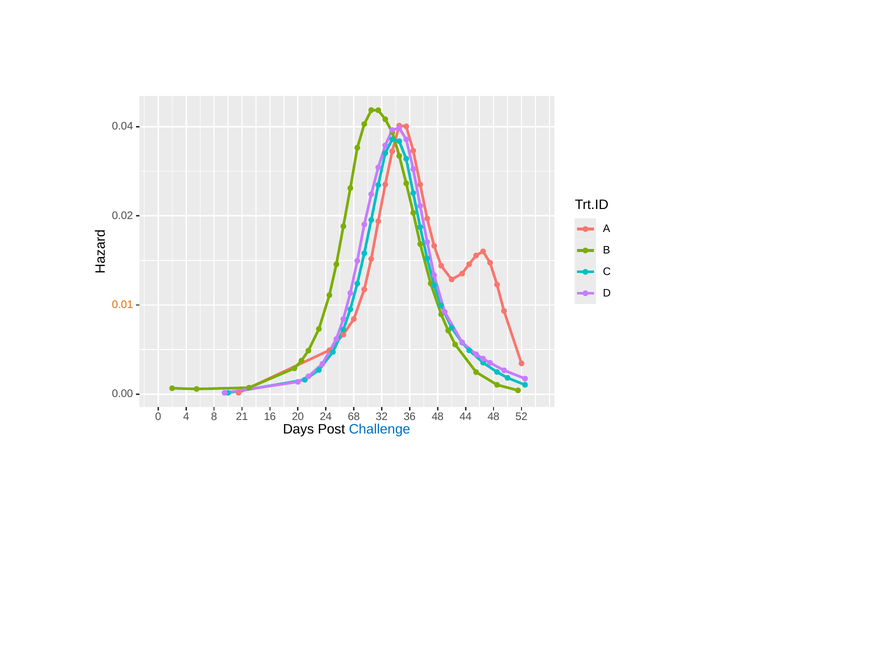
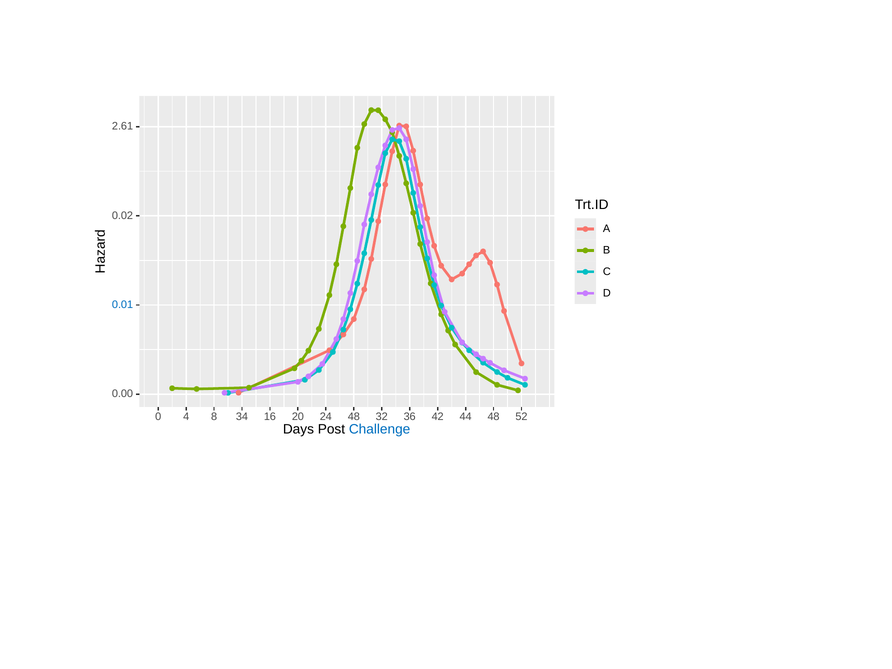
0.04: 0.04 -> 2.61
0.01 colour: orange -> blue
21: 21 -> 34
24 68: 68 -> 48
36 48: 48 -> 42
